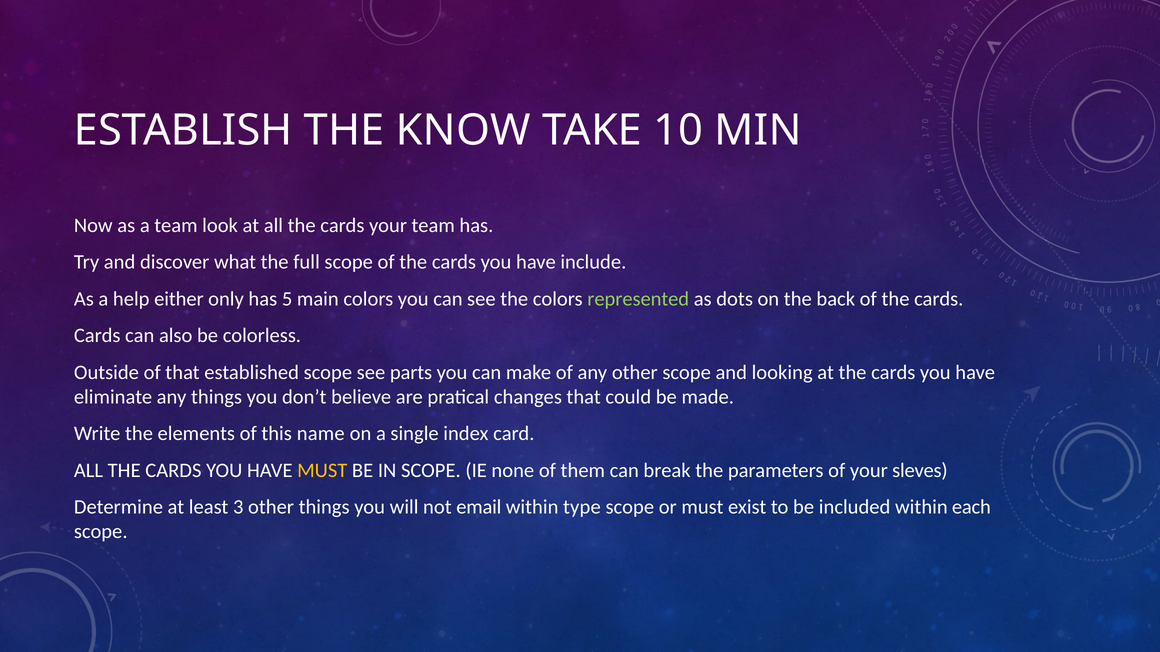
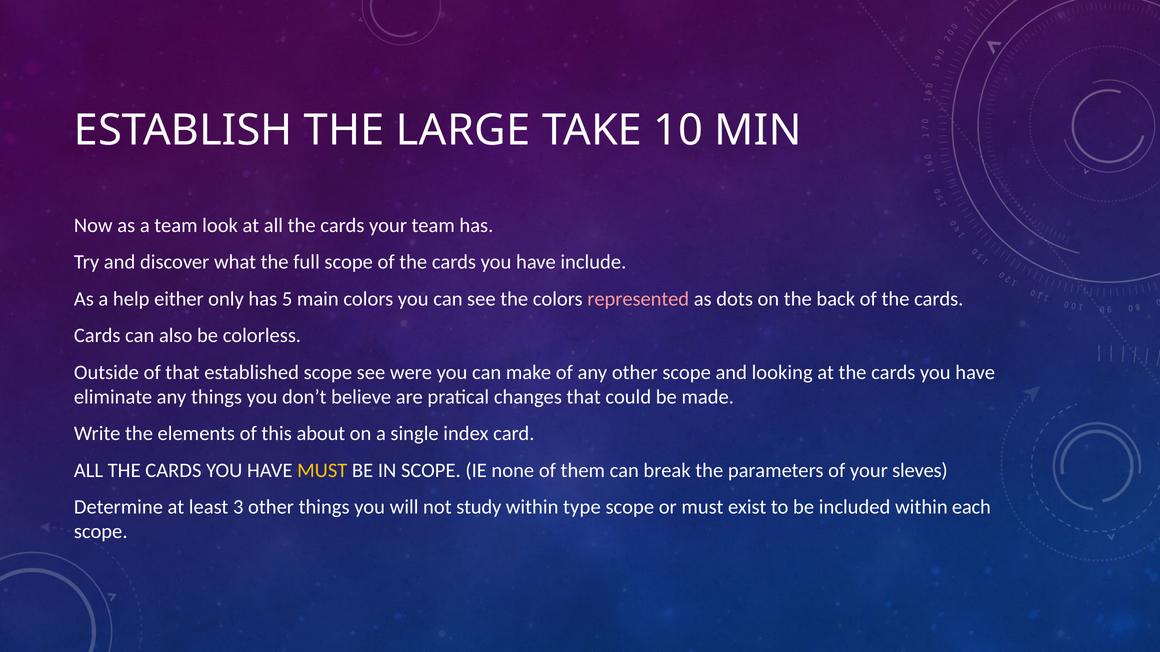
KNOW: KNOW -> LARGE
represented colour: light green -> pink
parts: parts -> were
name: name -> about
email: email -> study
